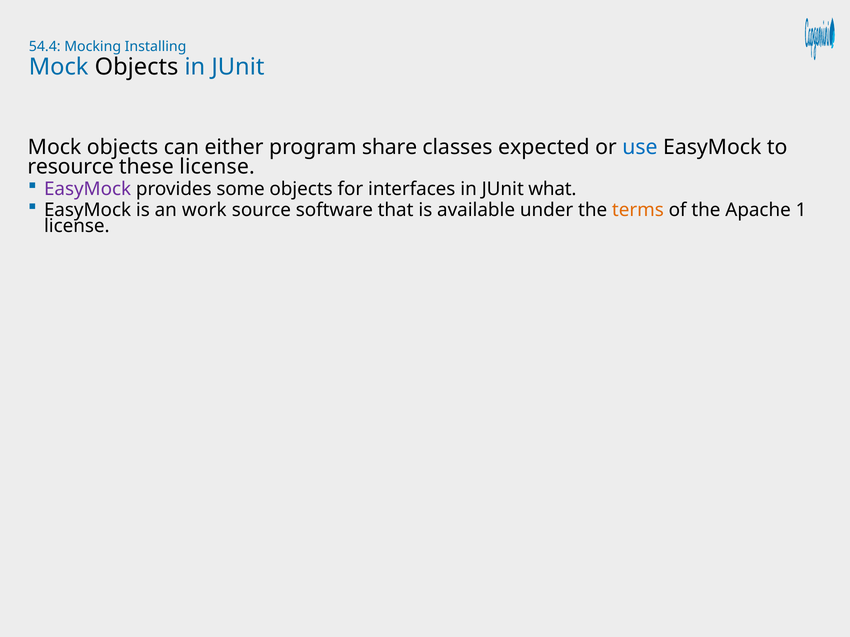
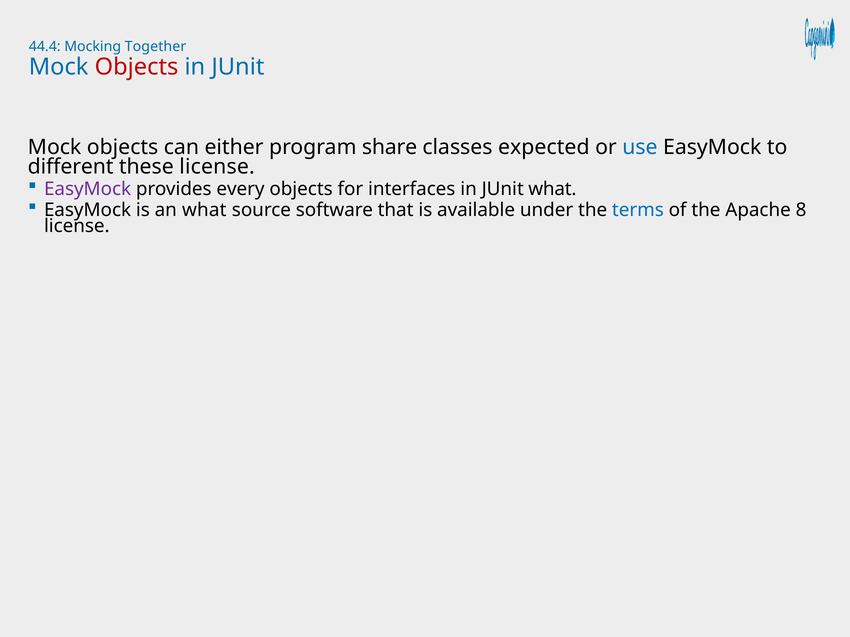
54.4: 54.4 -> 44.4
Installing: Installing -> Together
Objects at (137, 67) colour: black -> red
resource: resource -> different
some: some -> every
an work: work -> what
terms colour: orange -> blue
1: 1 -> 8
